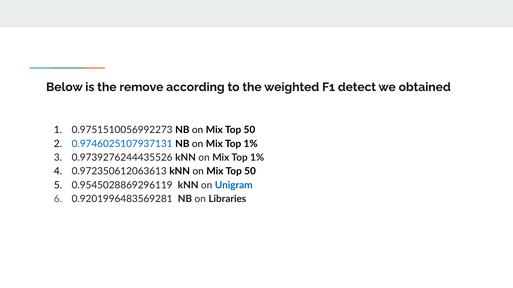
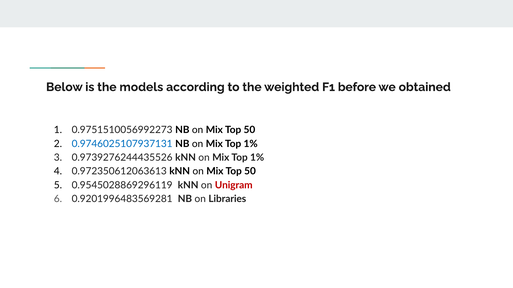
remove: remove -> models
detect: detect -> before
Unigram colour: blue -> red
